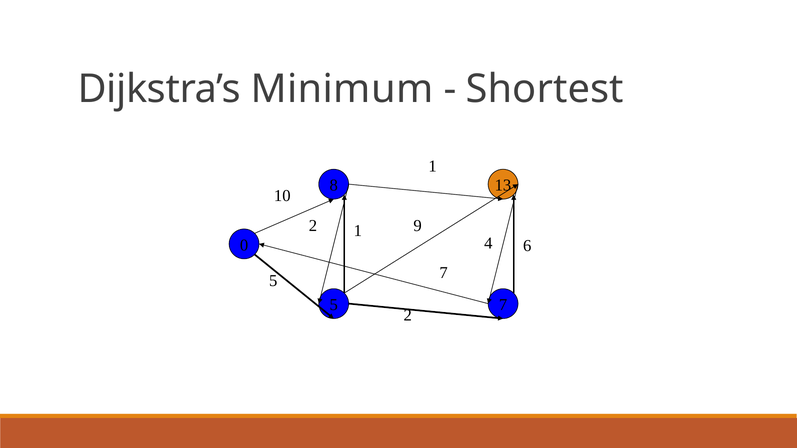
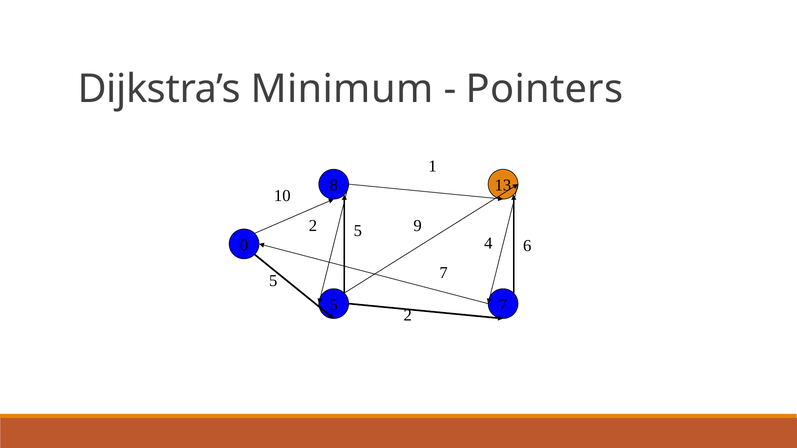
Shortest: Shortest -> Pointers
2 1: 1 -> 5
